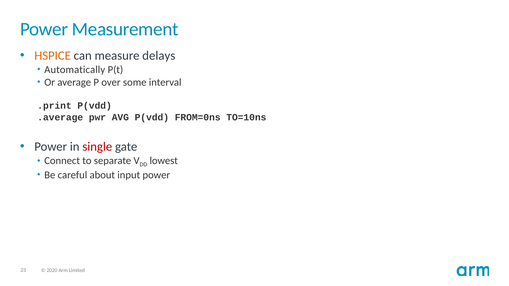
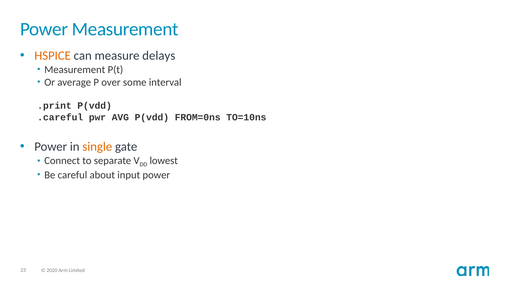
Automatically at (75, 70): Automatically -> Measurement
.average: .average -> .careful
single colour: red -> orange
